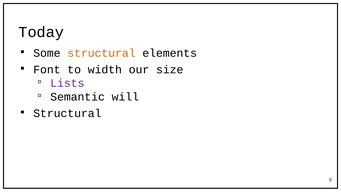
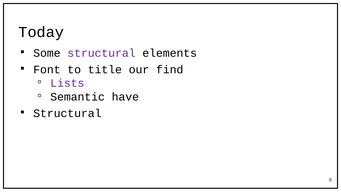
structural at (101, 53) colour: orange -> purple
width: width -> title
size: size -> find
will: will -> have
